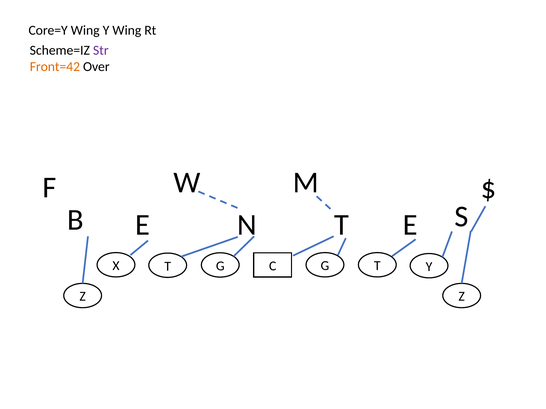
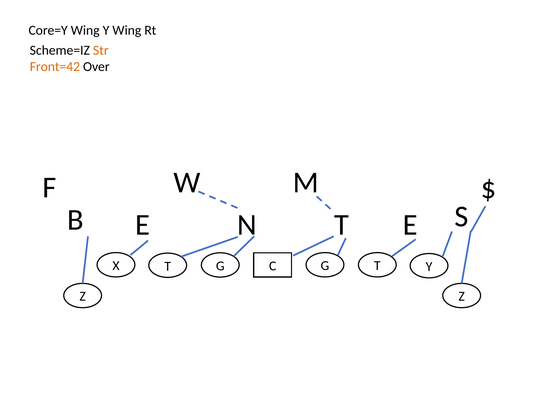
Str colour: purple -> orange
